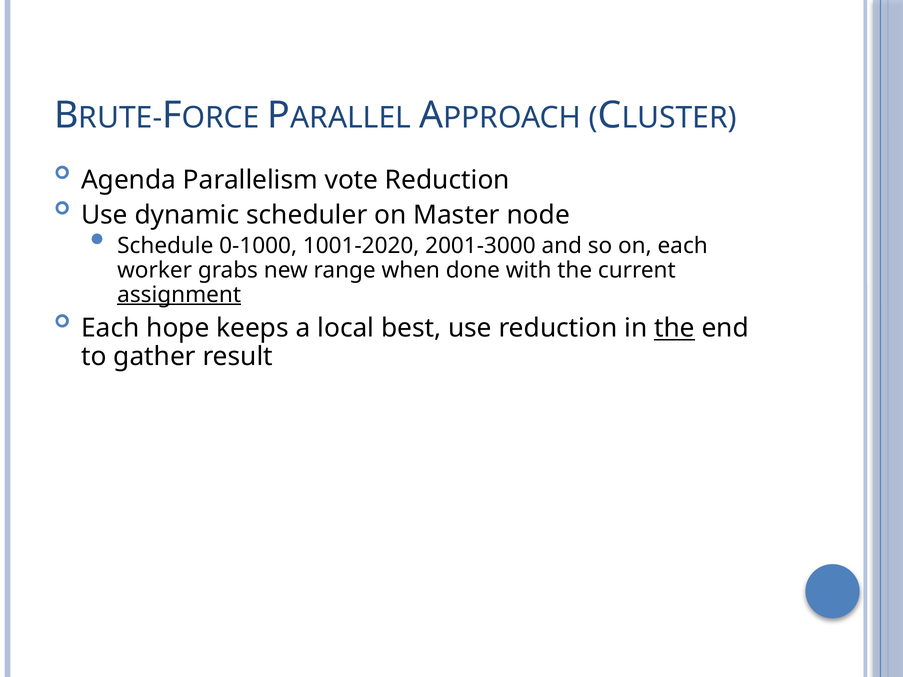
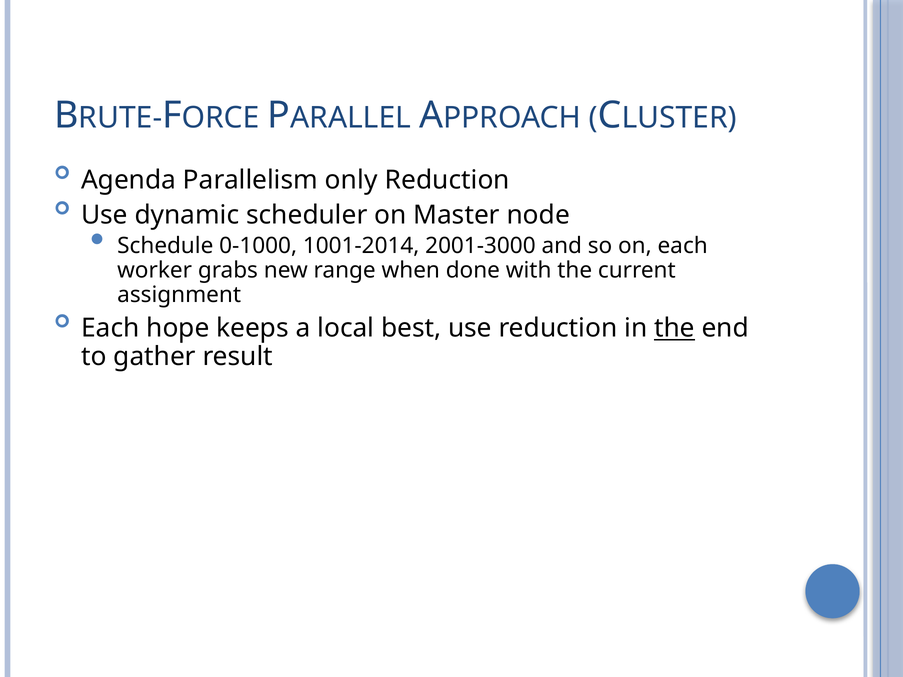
vote: vote -> only
1001-2020: 1001-2020 -> 1001-2014
assignment underline: present -> none
